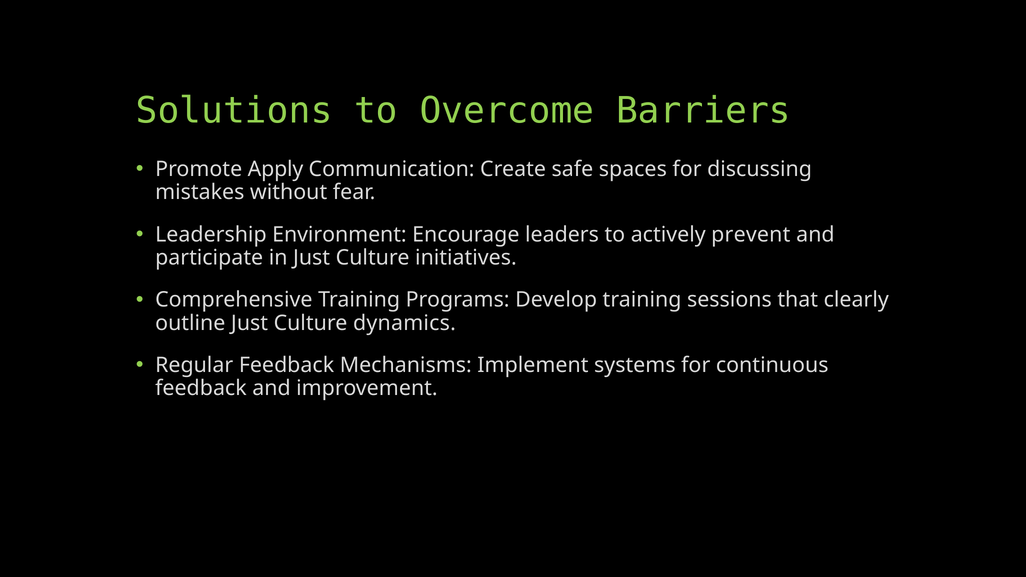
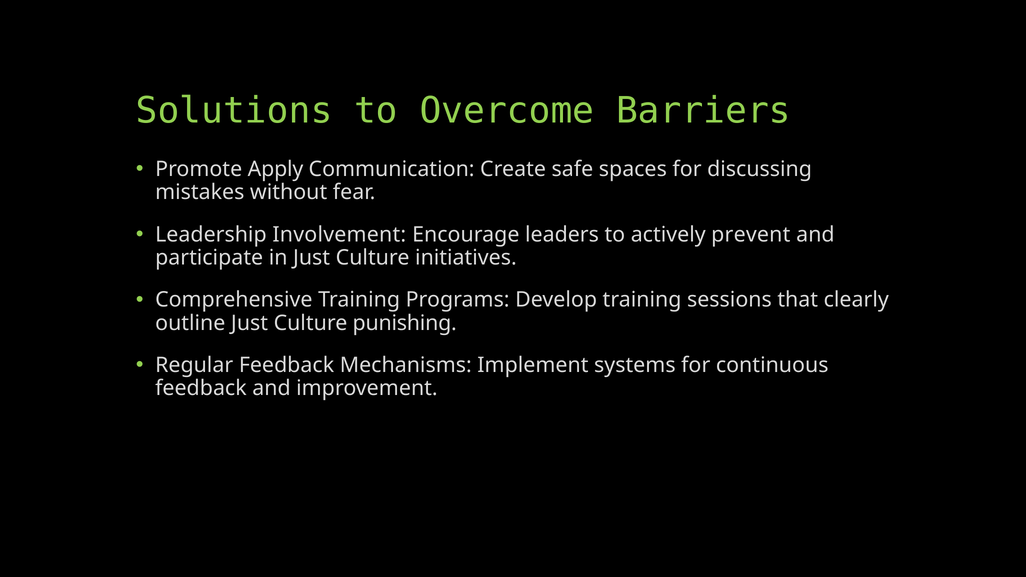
Environment: Environment -> Involvement
dynamics: dynamics -> punishing
